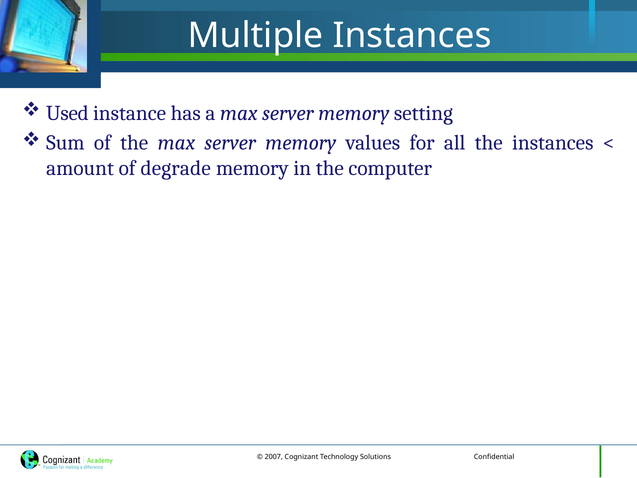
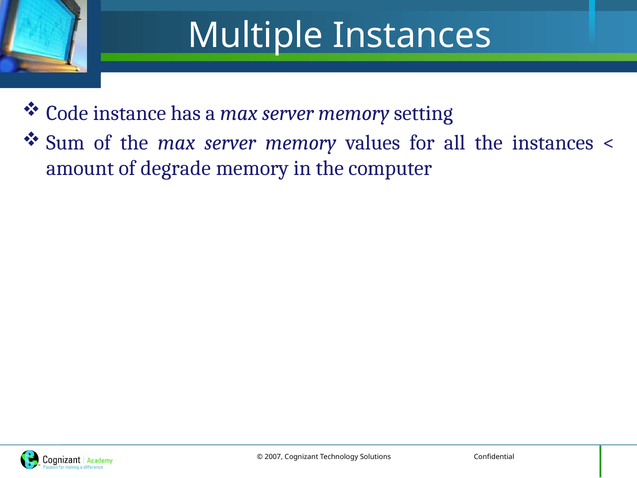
Used: Used -> Code
